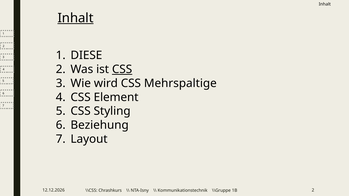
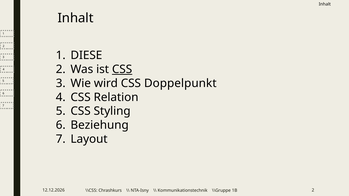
Inhalt at (76, 18) underline: present -> none
Mehrspaltige: Mehrspaltige -> Doppelpunkt
Element: Element -> Relation
